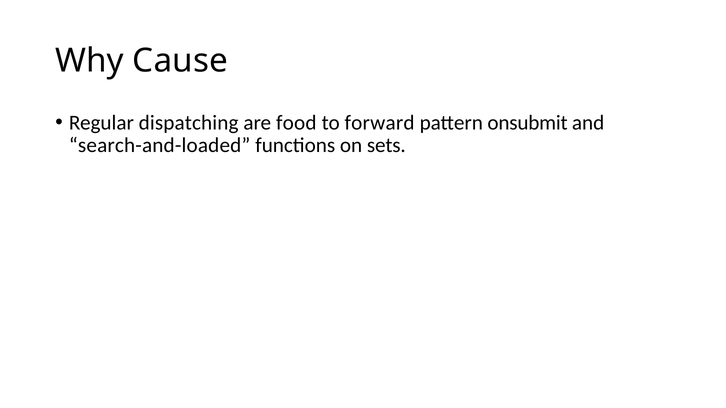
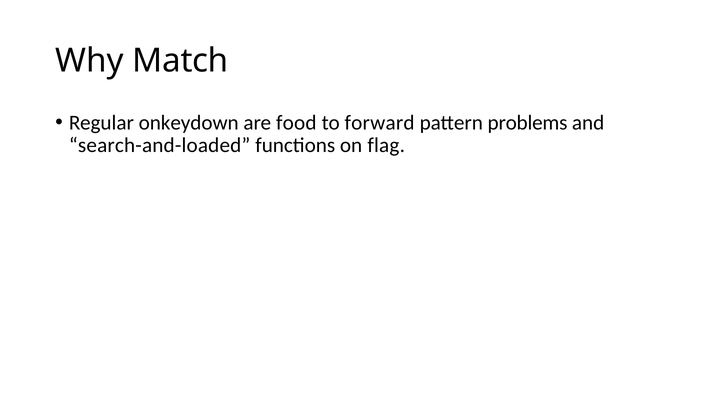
Cause: Cause -> Match
dispatching: dispatching -> onkeydown
onsubmit: onsubmit -> problems
sets: sets -> flag
